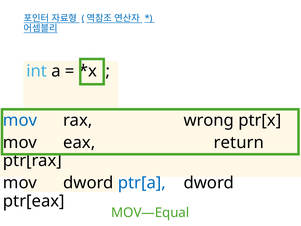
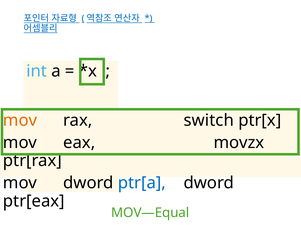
mov at (20, 120) colour: blue -> orange
wrong: wrong -> switch
return: return -> movzx
